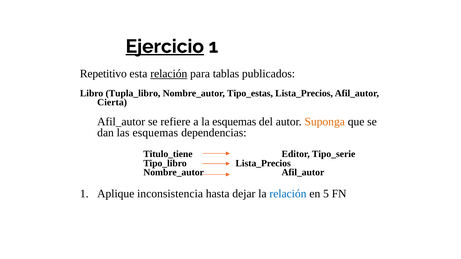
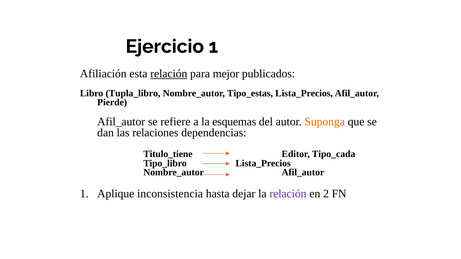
Ejercicio underline: present -> none
Repetitivo: Repetitivo -> Afiliación
tablas: tablas -> mejor
Cierta: Cierta -> Pierde
las esquemas: esquemas -> relaciones
Tipo_serie: Tipo_serie -> Tipo_cada
relación at (288, 194) colour: blue -> purple
5: 5 -> 2
